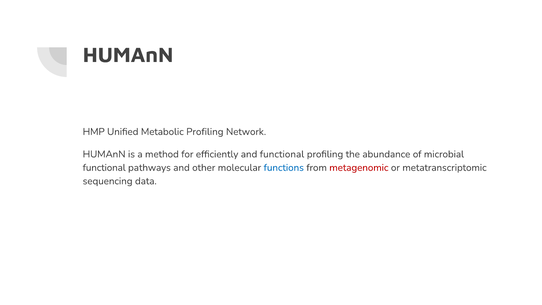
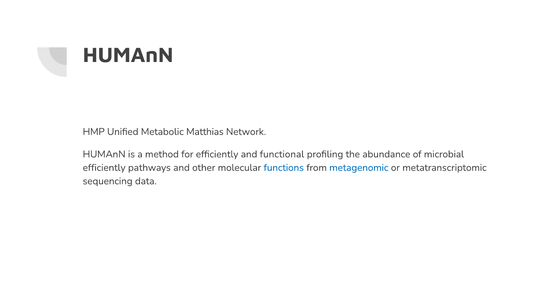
Metabolic Profiling: Profiling -> Matthias
functional at (104, 168): functional -> efficiently
metagenomic colour: red -> blue
